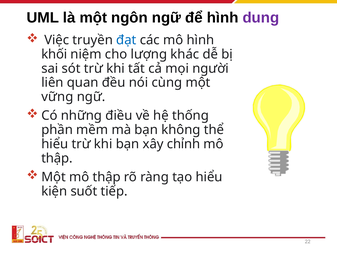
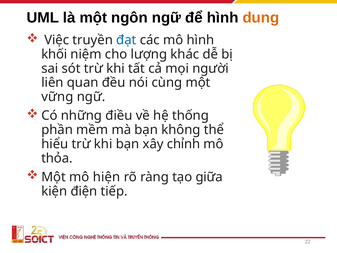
dung colour: purple -> orange
thập at (57, 158): thập -> thỏa
Một mô thập: thập -> hiện
tạo hiểu: hiểu -> giữa
suốt: suốt -> điện
